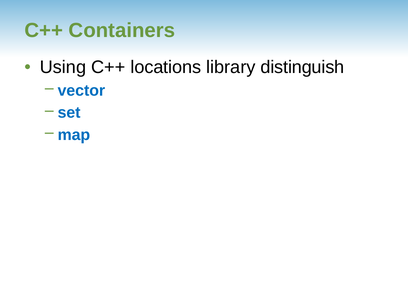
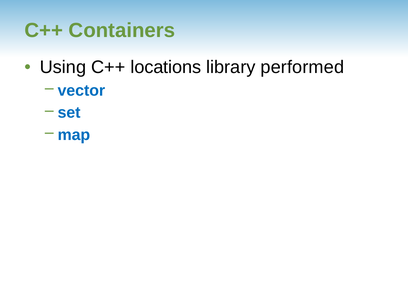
distinguish: distinguish -> performed
